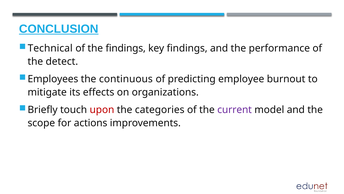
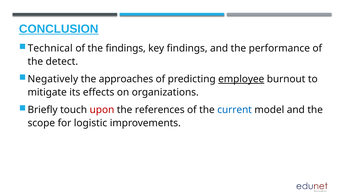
Employees: Employees -> Negatively
continuous: continuous -> approaches
employee underline: none -> present
categories: categories -> references
current colour: purple -> blue
actions: actions -> logistic
